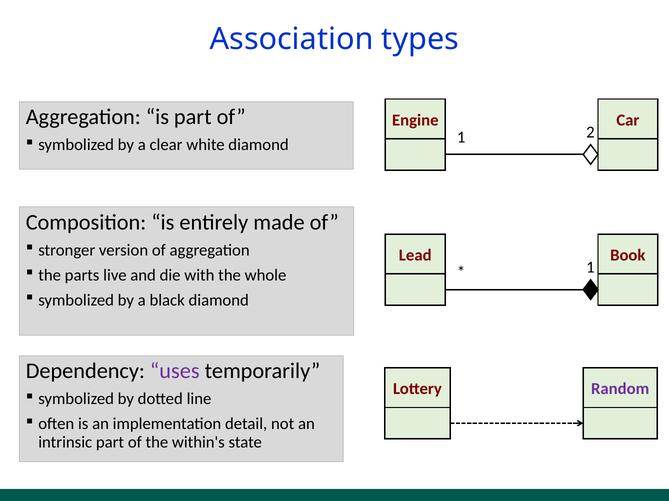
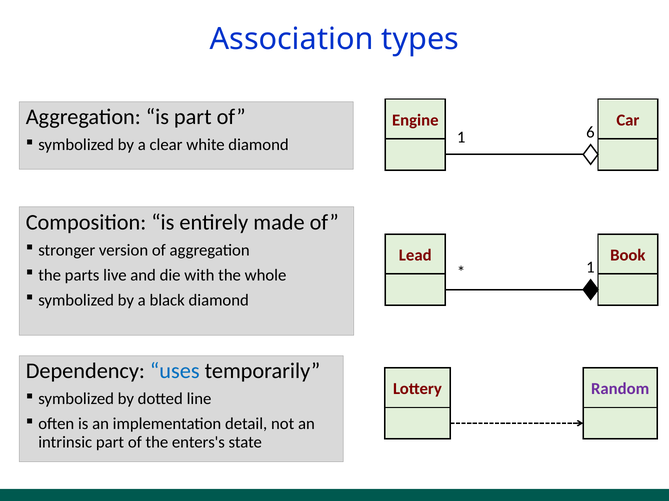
2: 2 -> 6
uses colour: purple -> blue
within's: within's -> enters's
